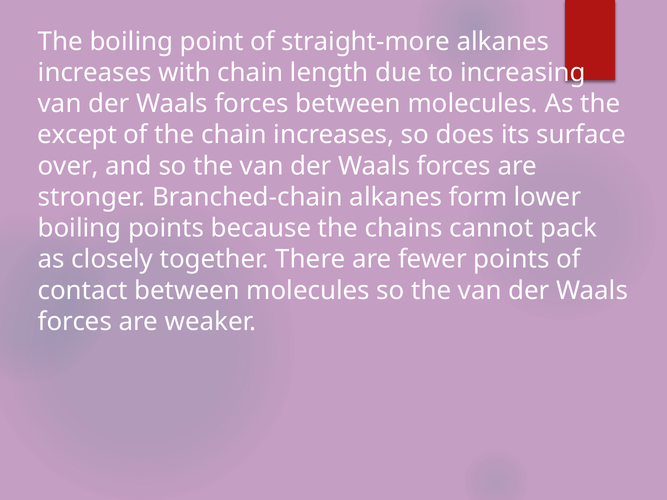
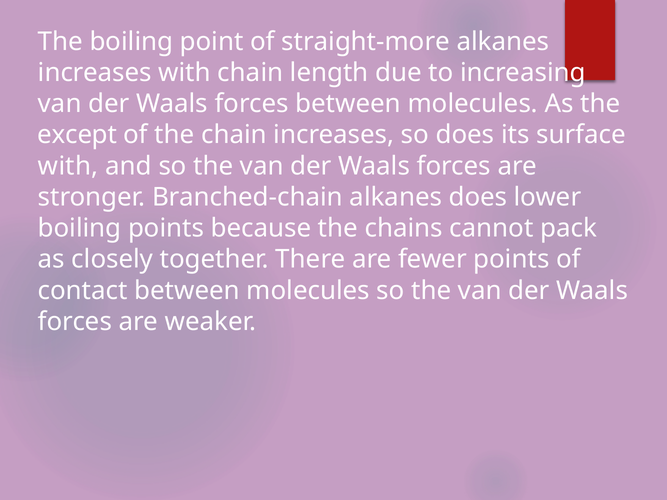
over at (68, 166): over -> with
alkanes form: form -> does
